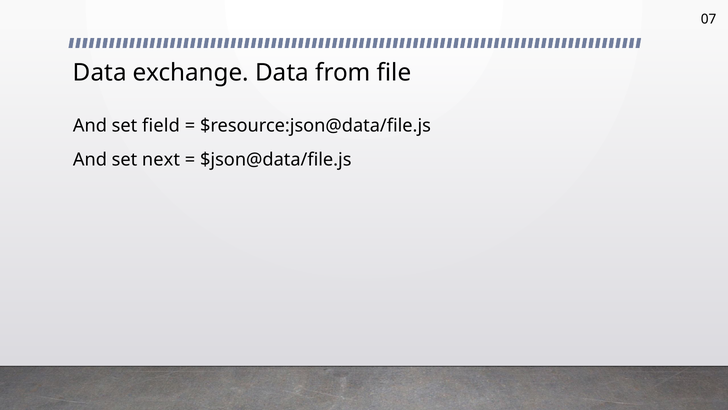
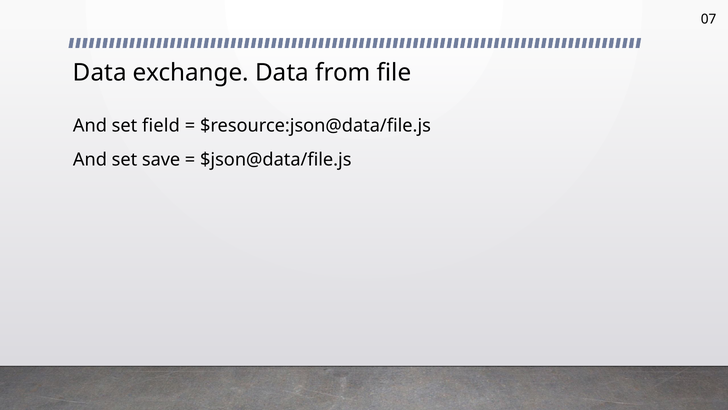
next: next -> save
